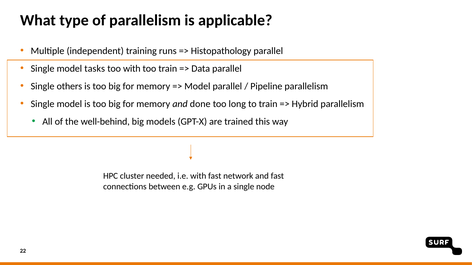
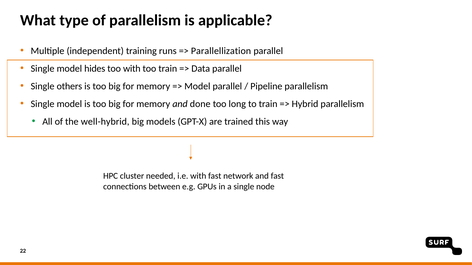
Histopathology: Histopathology -> Parallellization
tasks: tasks -> hides
well-behind: well-behind -> well-hybrid
